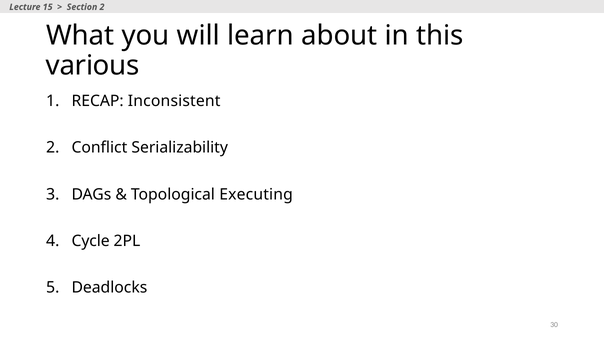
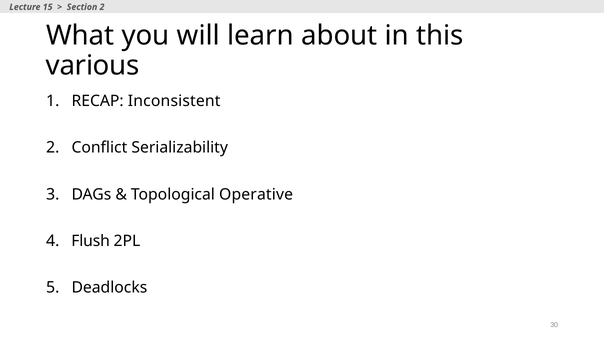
Executing: Executing -> Operative
Cycle: Cycle -> Flush
